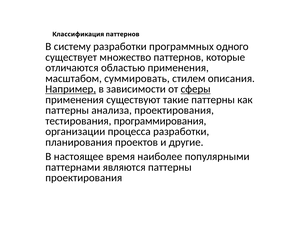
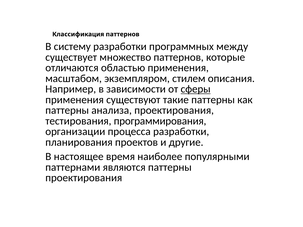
одного: одного -> между
суммировать: суммировать -> экземпляром
Например underline: present -> none
